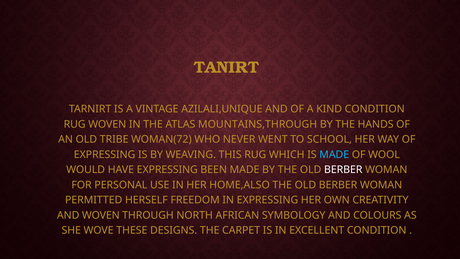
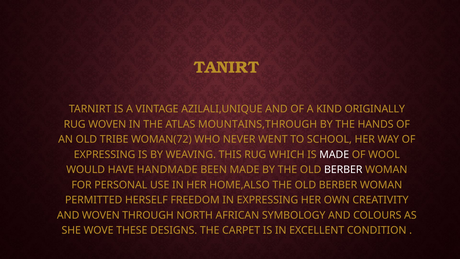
KIND CONDITION: CONDITION -> ORIGINALLY
MADE at (334, 154) colour: light blue -> white
HAVE EXPRESSING: EXPRESSING -> HANDMADE
